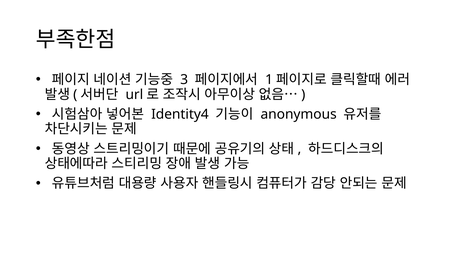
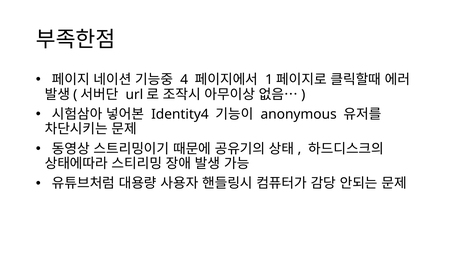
3: 3 -> 4
